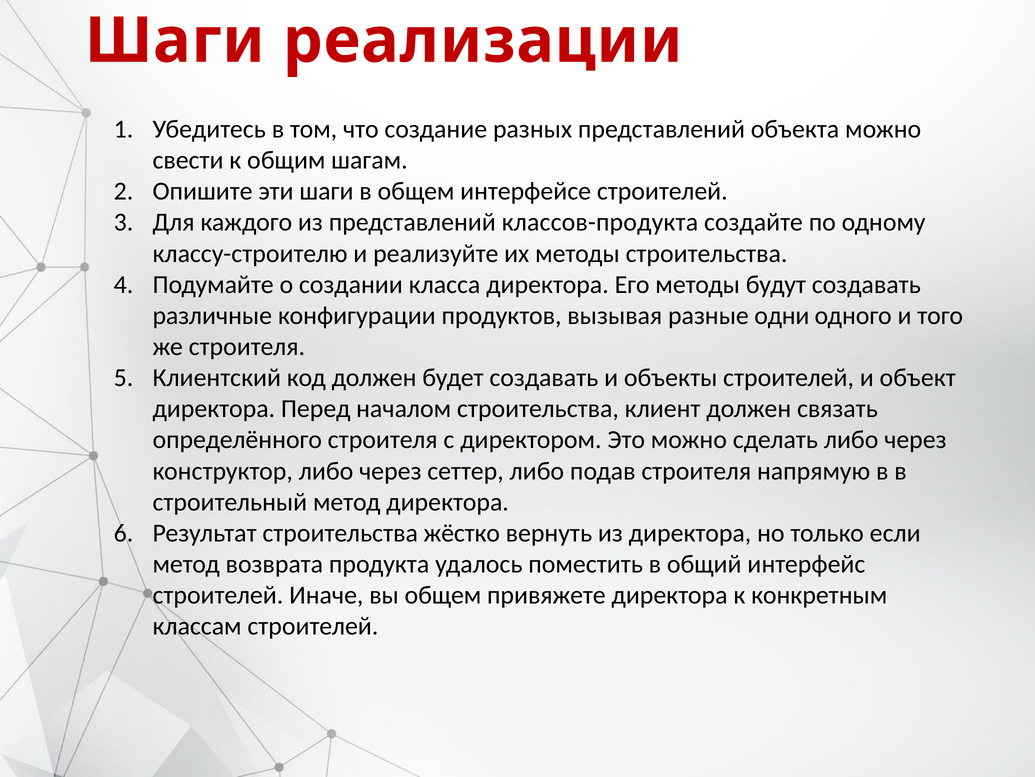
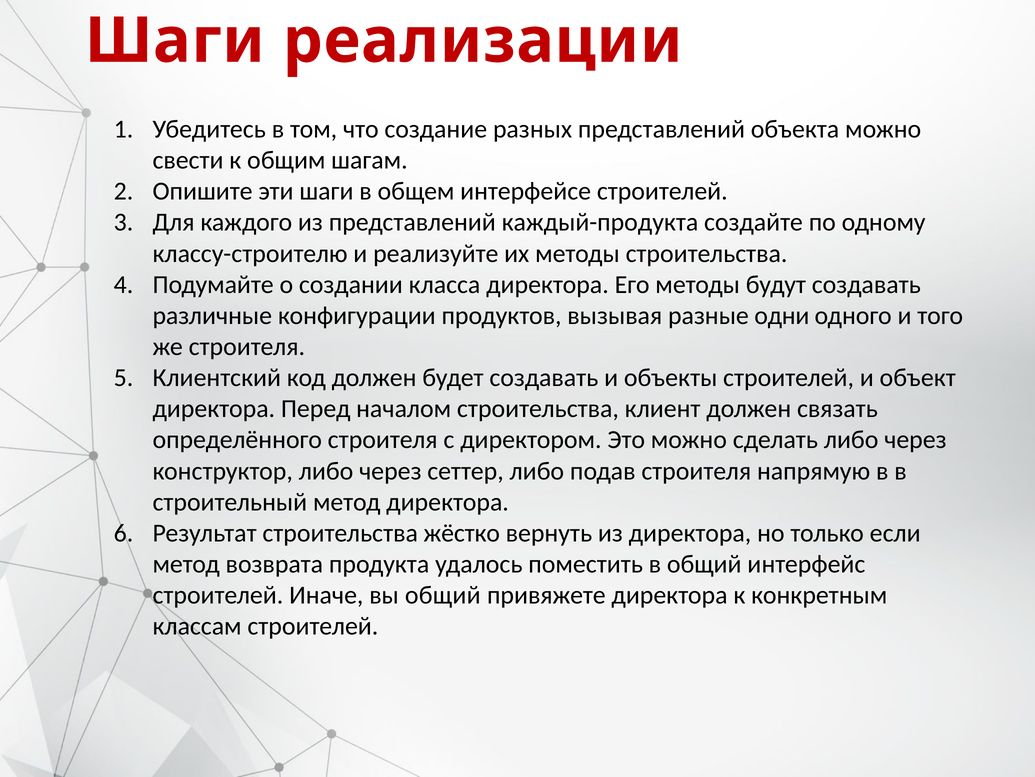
классов-продукта: классов-продукта -> каждый-продукта
вы общем: общем -> общий
